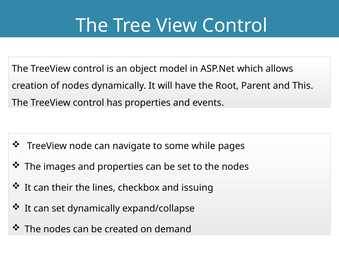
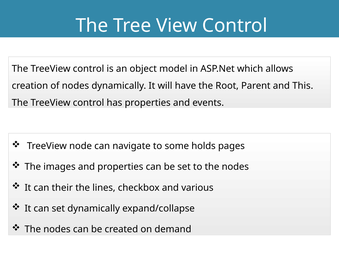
while: while -> holds
issuing: issuing -> various
